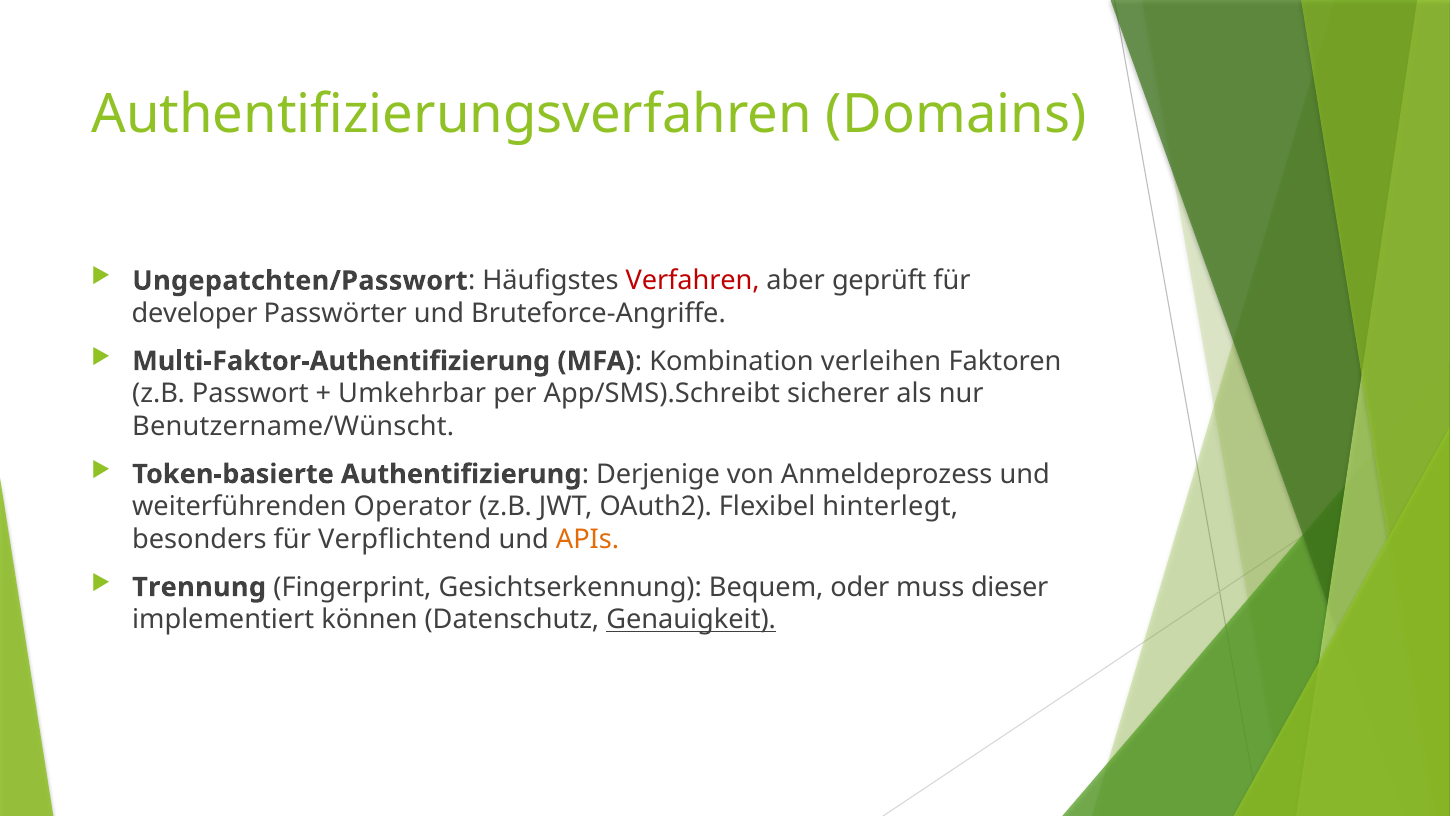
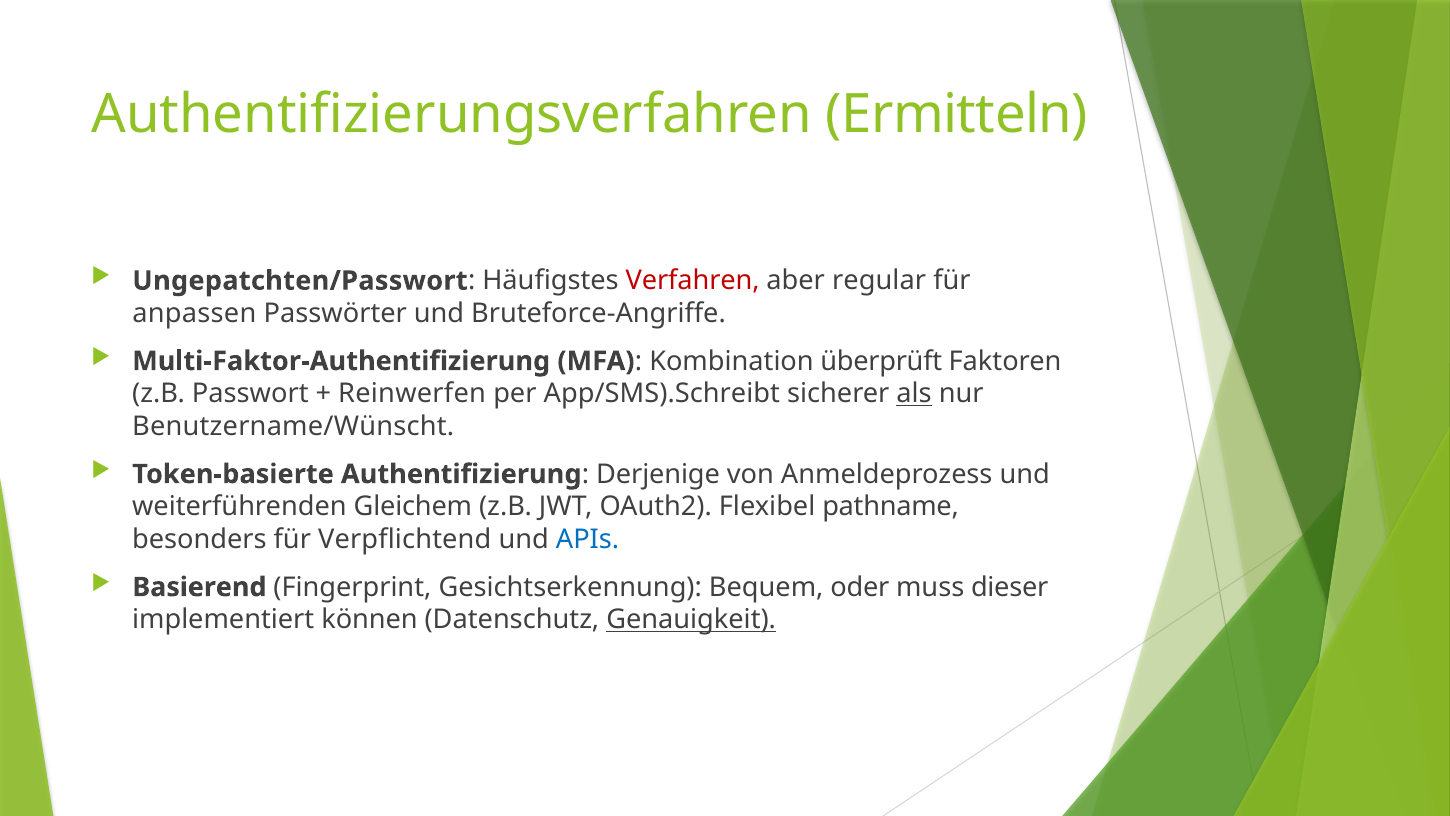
Domains: Domains -> Ermitteln
geprüft: geprüft -> regular
developer: developer -> anpassen
verleihen: verleihen -> überprüft
Umkehrbar: Umkehrbar -> Reinwerfen
als underline: none -> present
Operator: Operator -> Gleichem
hinterlegt: hinterlegt -> pathname
APIs colour: orange -> blue
Trennung: Trennung -> Basierend
